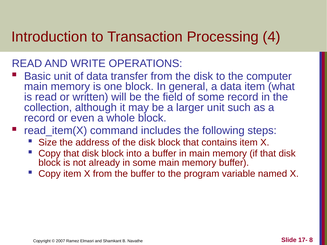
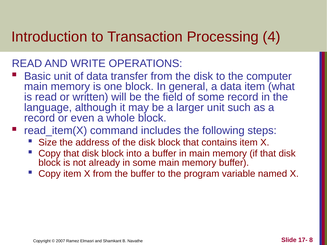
collection: collection -> language
